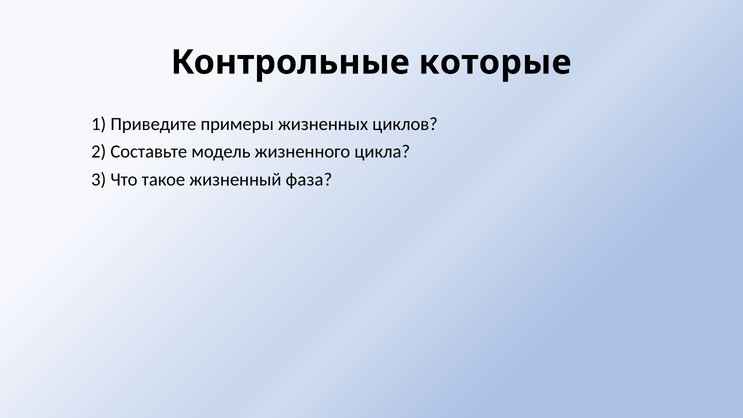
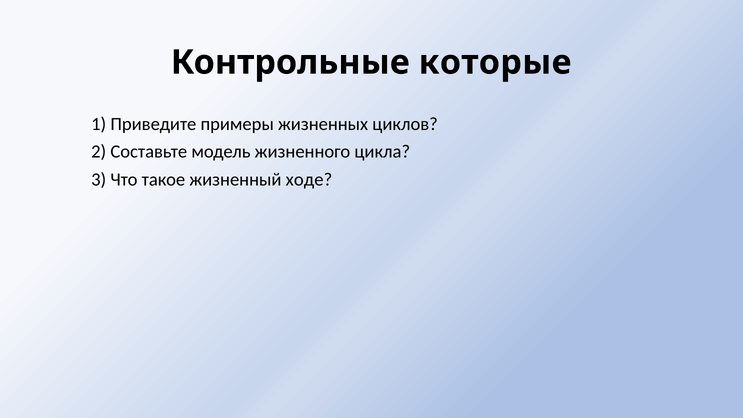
фаза: фаза -> ходе
